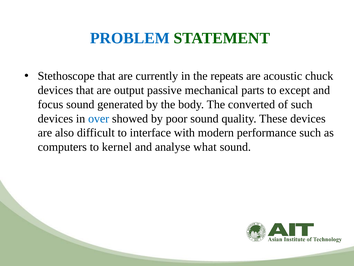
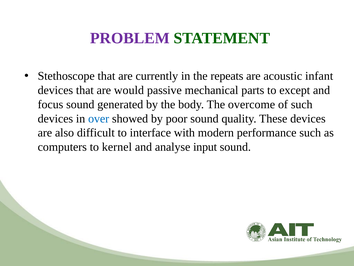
PROBLEM colour: blue -> purple
chuck: chuck -> infant
output: output -> would
converted: converted -> overcome
what: what -> input
